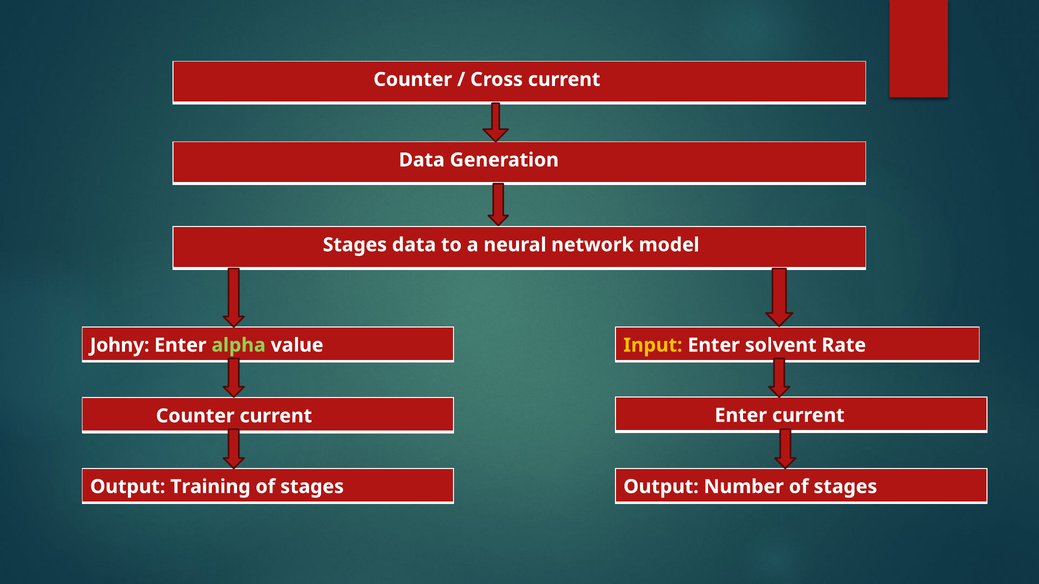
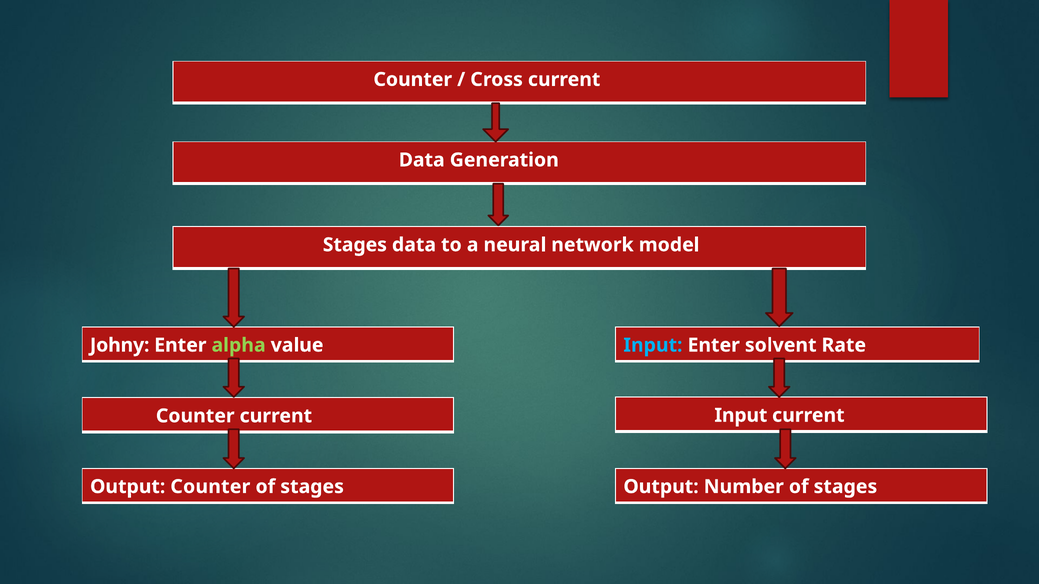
Input at (653, 345) colour: yellow -> light blue
Enter at (741, 416): Enter -> Input
Output Training: Training -> Counter
